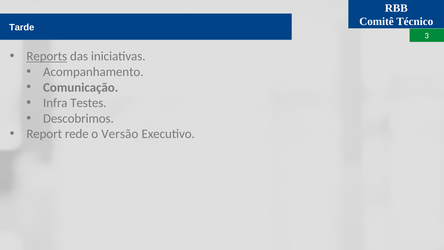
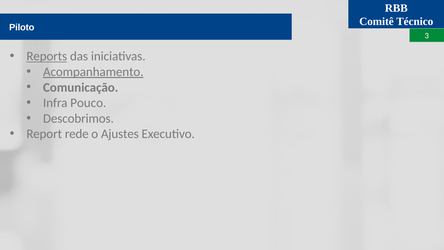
Tarde: Tarde -> Piloto
Acompanhamento underline: none -> present
Testes: Testes -> Pouco
Versão: Versão -> Ajustes
